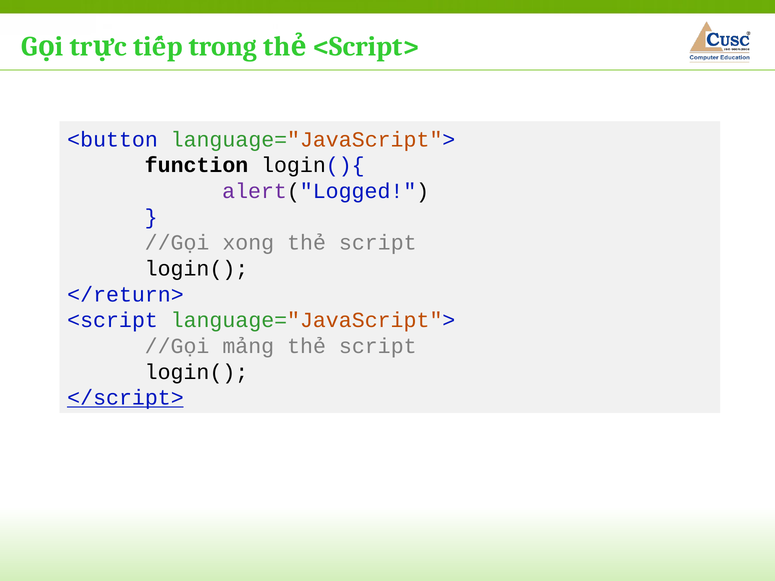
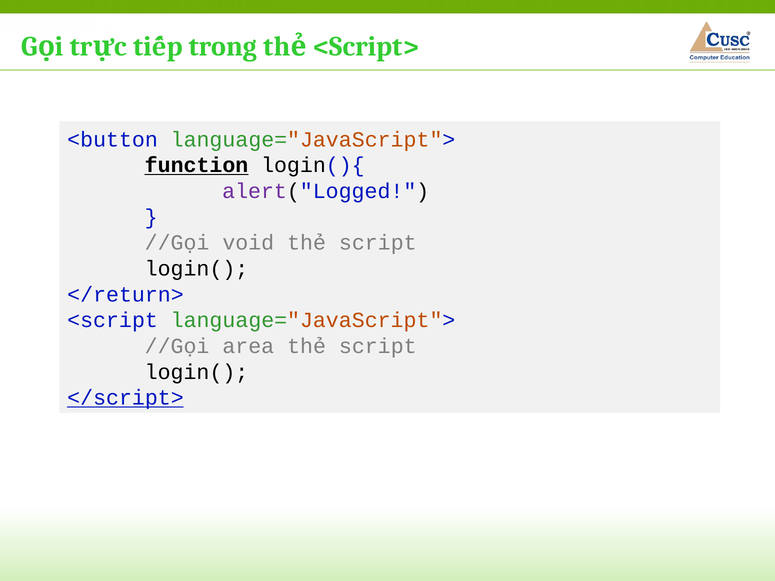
function underline: none -> present
xong: xong -> void
mảng: mảng -> area
